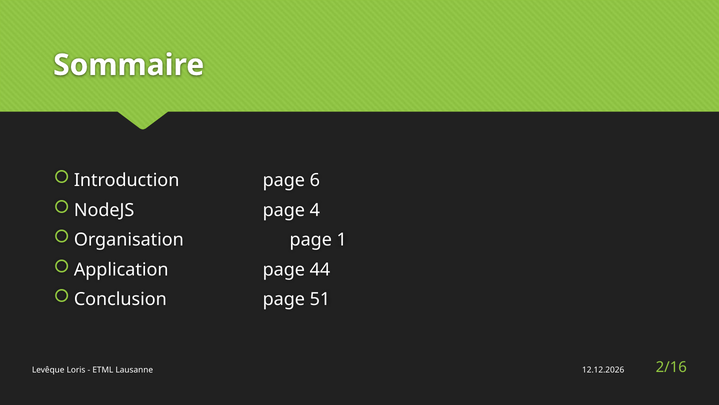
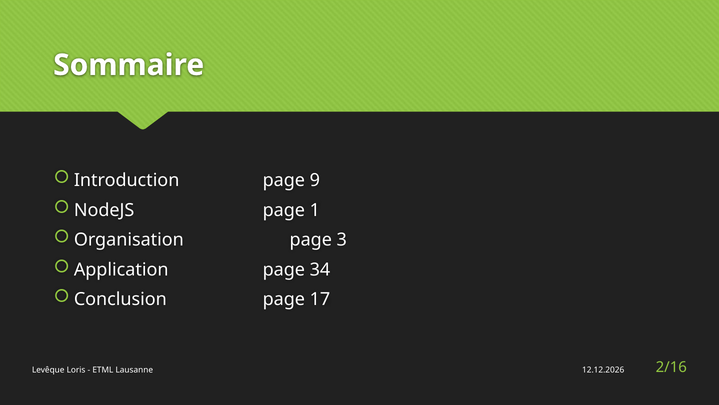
6: 6 -> 9
4: 4 -> 1
1: 1 -> 3
44: 44 -> 34
51: 51 -> 17
